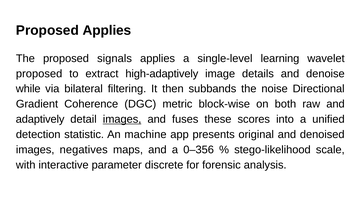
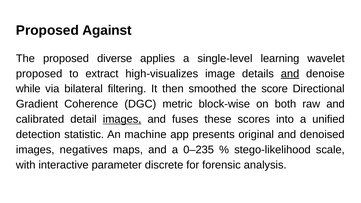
Proposed Applies: Applies -> Against
signals: signals -> diverse
high‑adaptively: high‑adaptively -> high‑visualizes
and at (290, 74) underline: none -> present
subbands: subbands -> smoothed
noise: noise -> score
adaptively: adaptively -> calibrated
0–356: 0–356 -> 0–235
